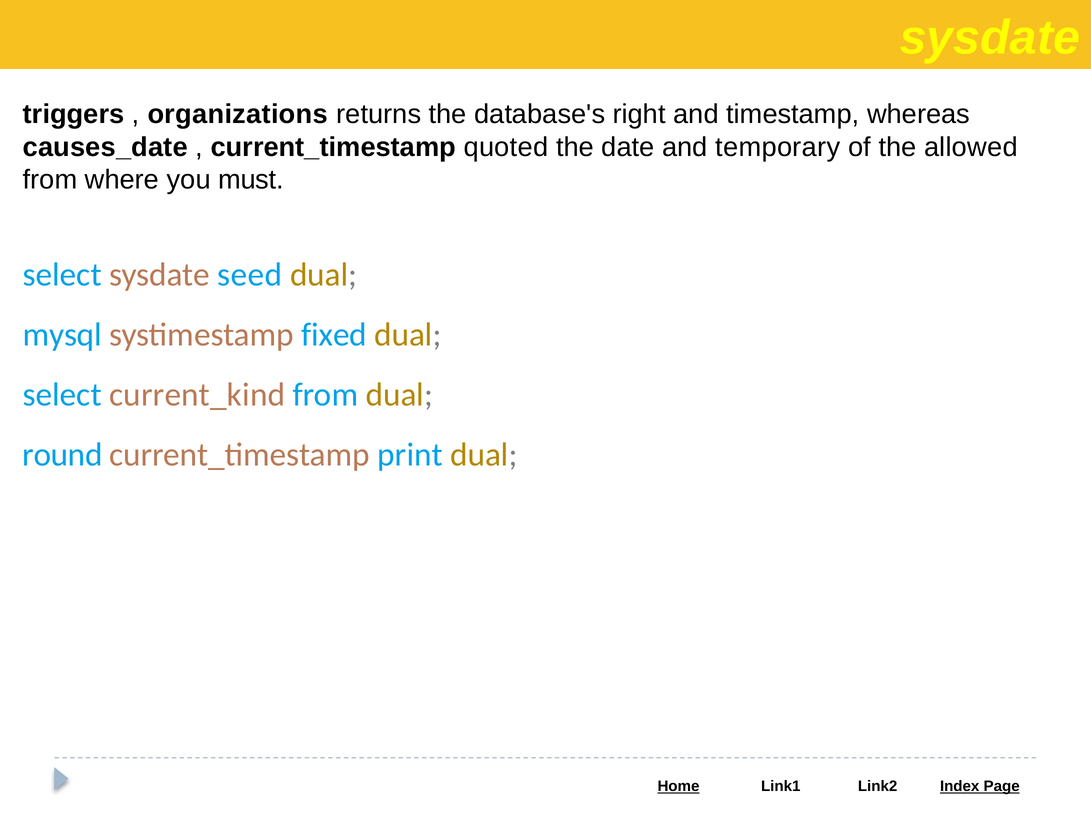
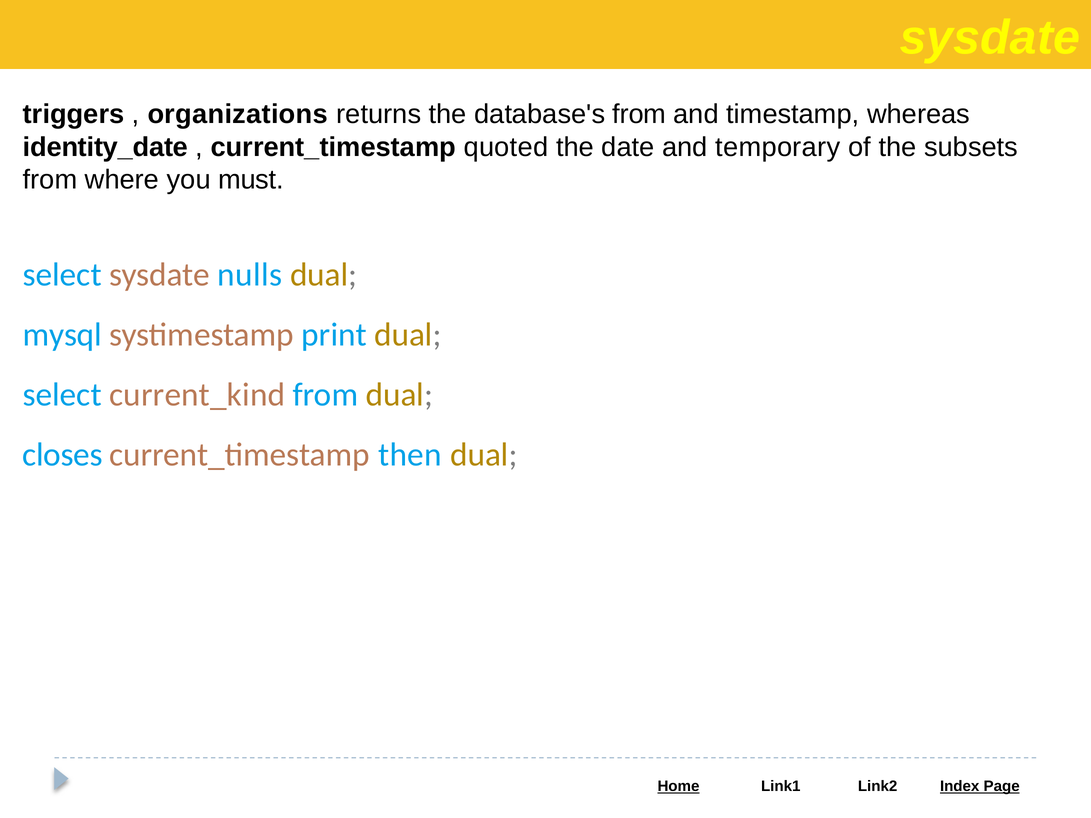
database's right: right -> from
causes_date: causes_date -> identity_date
allowed: allowed -> subsets
seed: seed -> nulls
fixed: fixed -> print
round: round -> closes
print: print -> then
